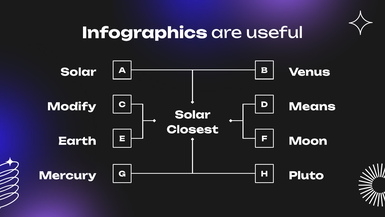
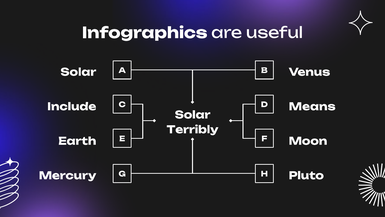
Modify: Modify -> Include
Closest: Closest -> Terribly
